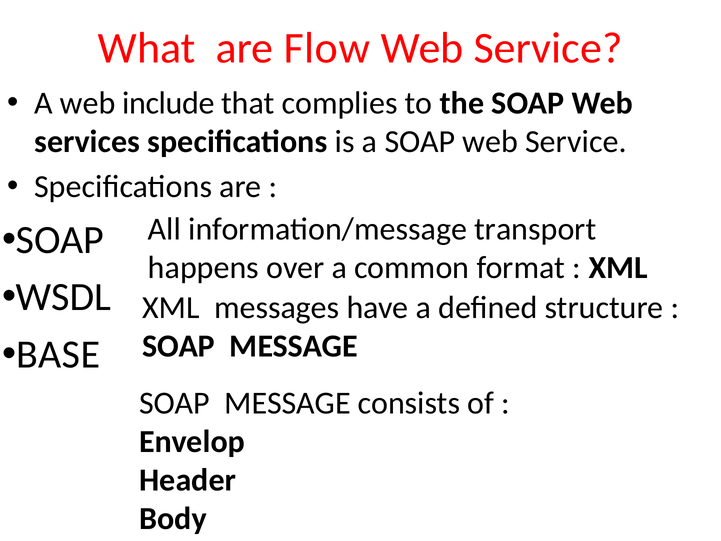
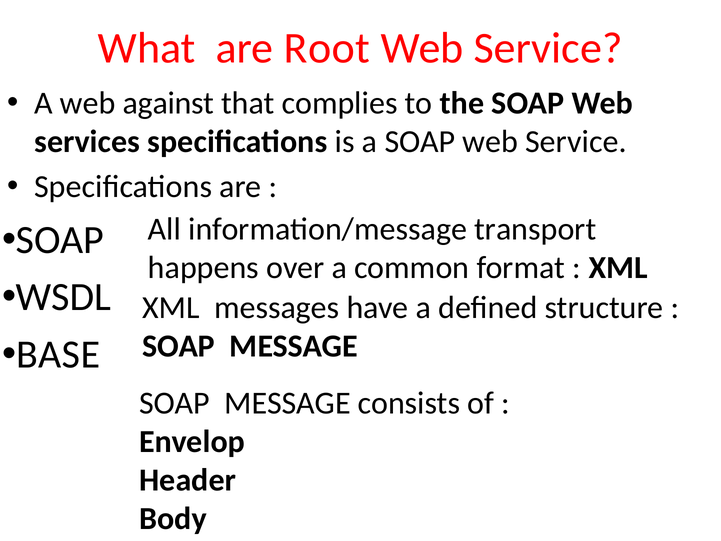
Flow: Flow -> Root
include: include -> against
